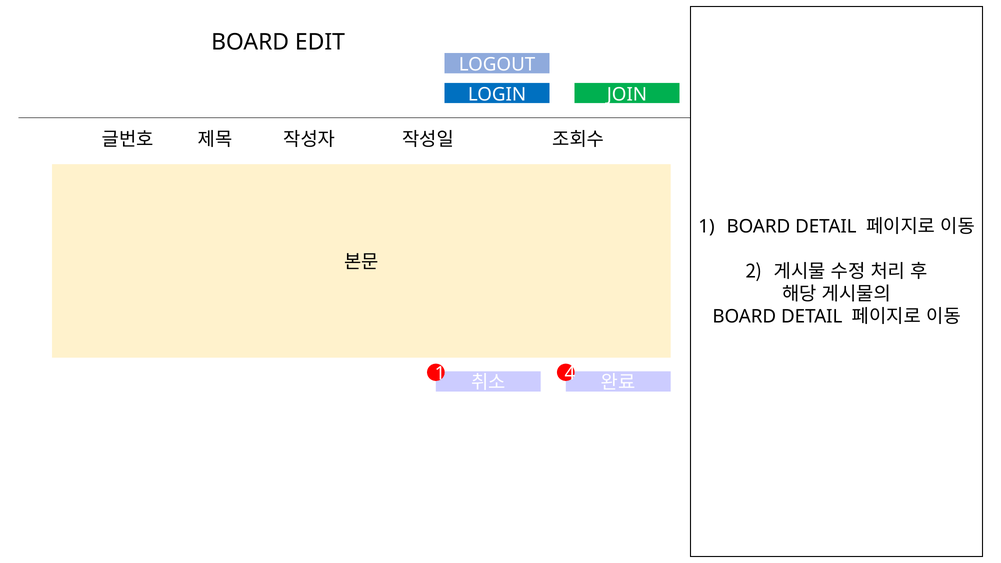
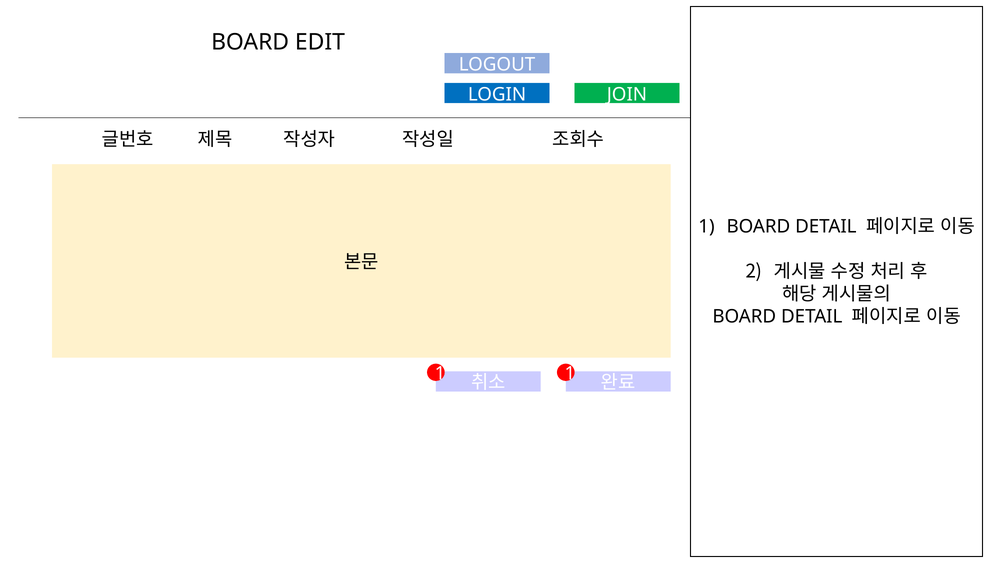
1 4: 4 -> 1
